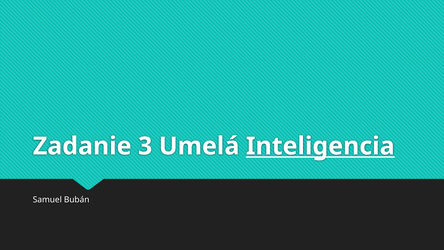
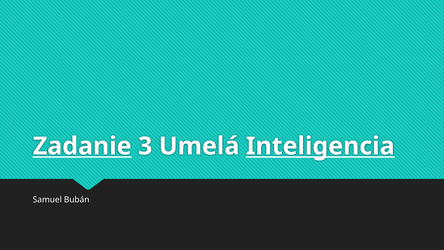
Zadanie underline: none -> present
